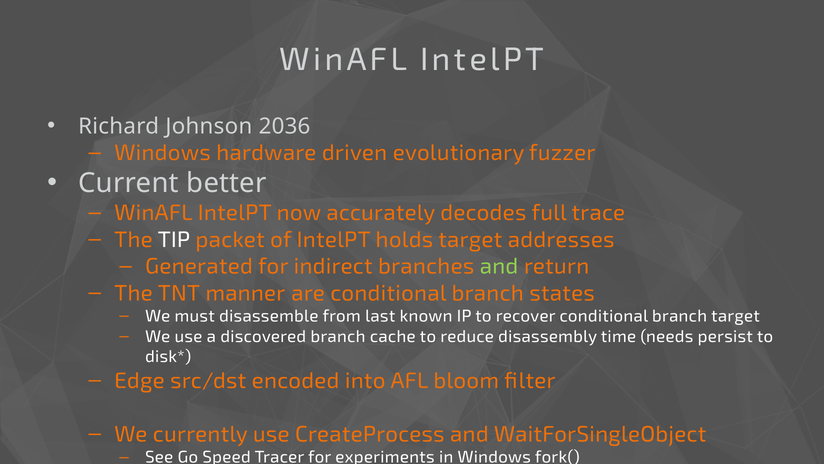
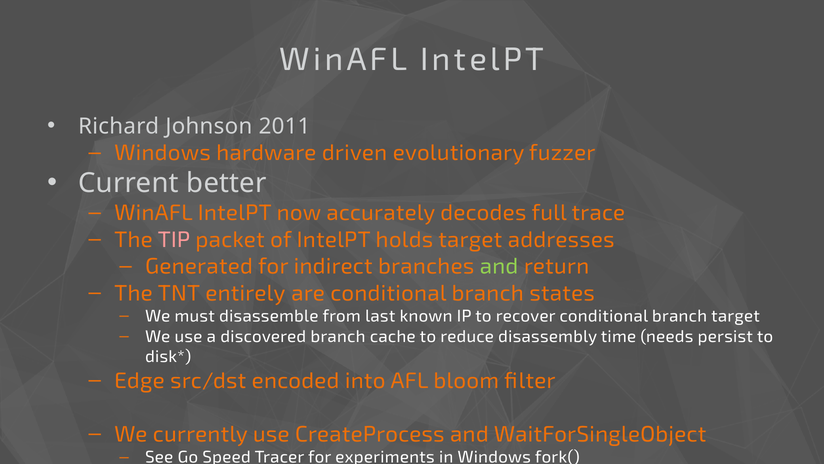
2036: 2036 -> 2011
TIP colour: white -> pink
manner: manner -> entirely
